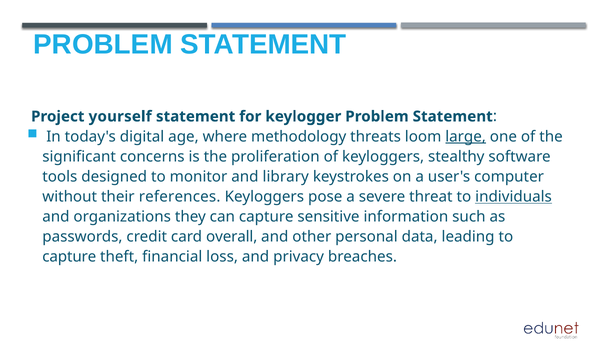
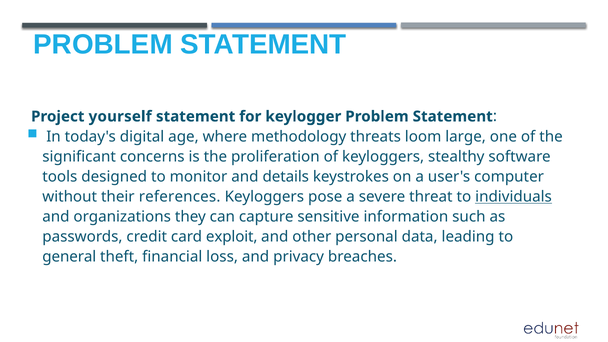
large underline: present -> none
library: library -> details
overall: overall -> exploit
capture at (69, 257): capture -> general
